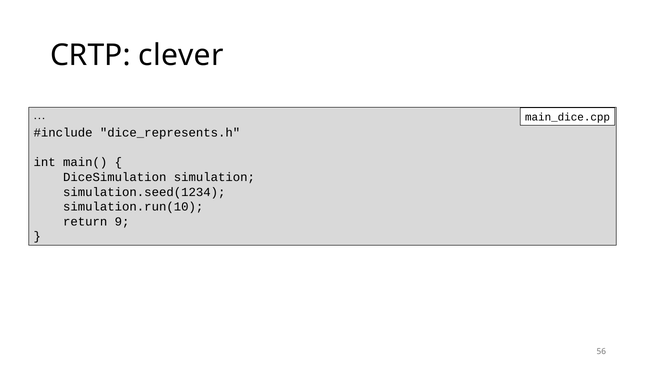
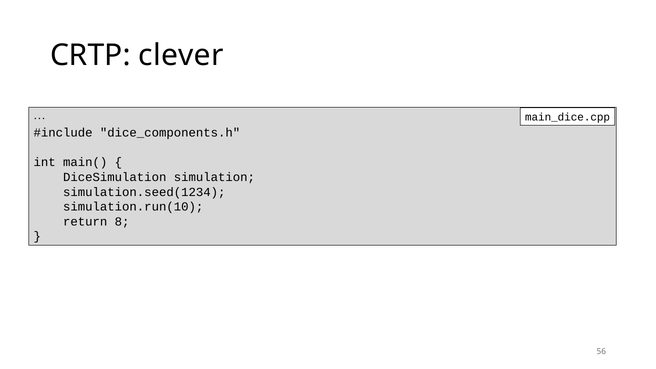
dice_represents.h: dice_represents.h -> dice_components.h
9: 9 -> 8
